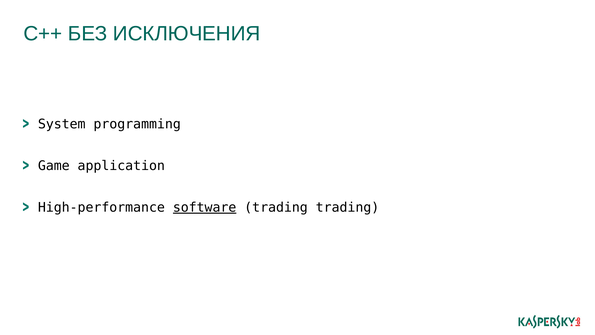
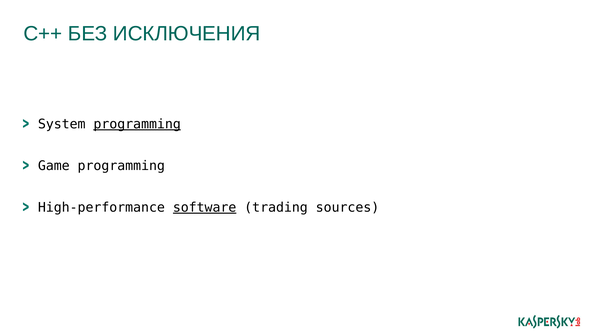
programming at (137, 124) underline: none -> present
Game application: application -> programming
trading trading: trading -> sources
